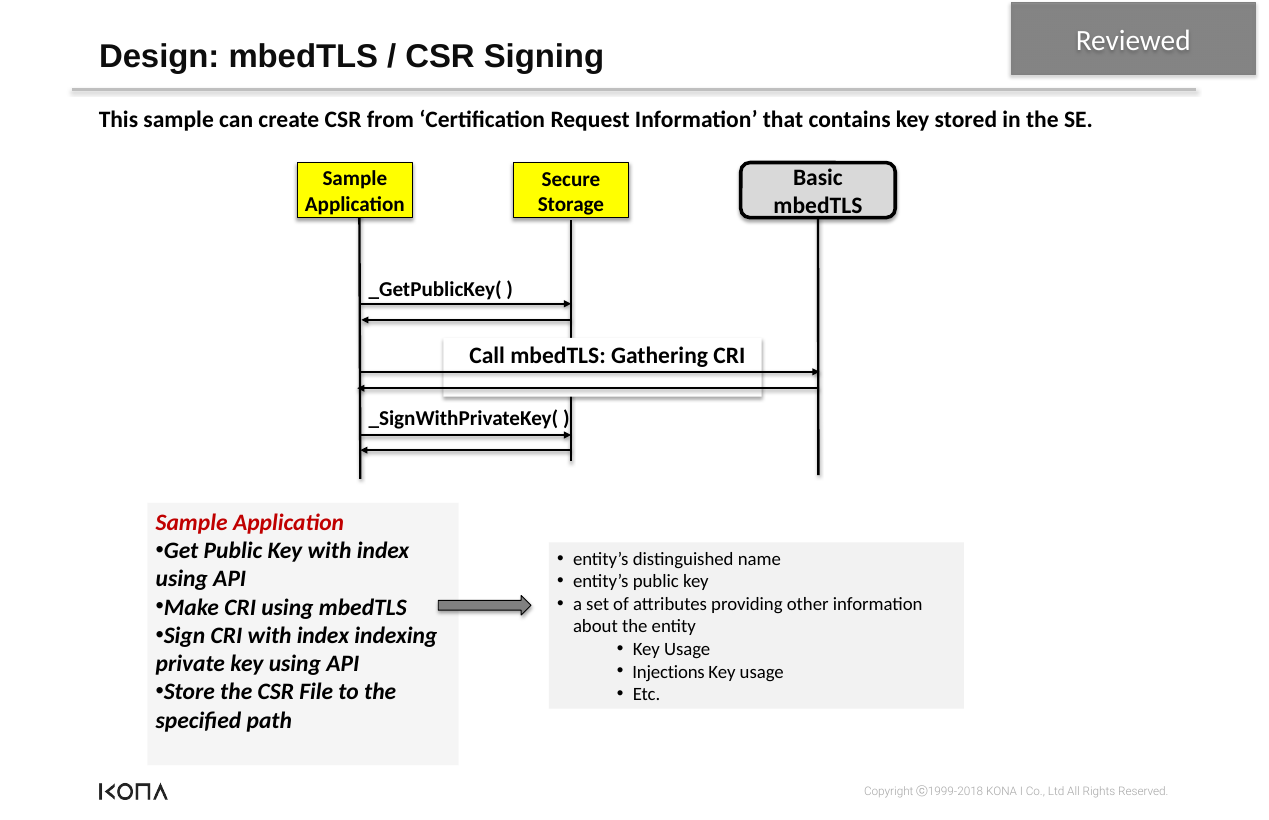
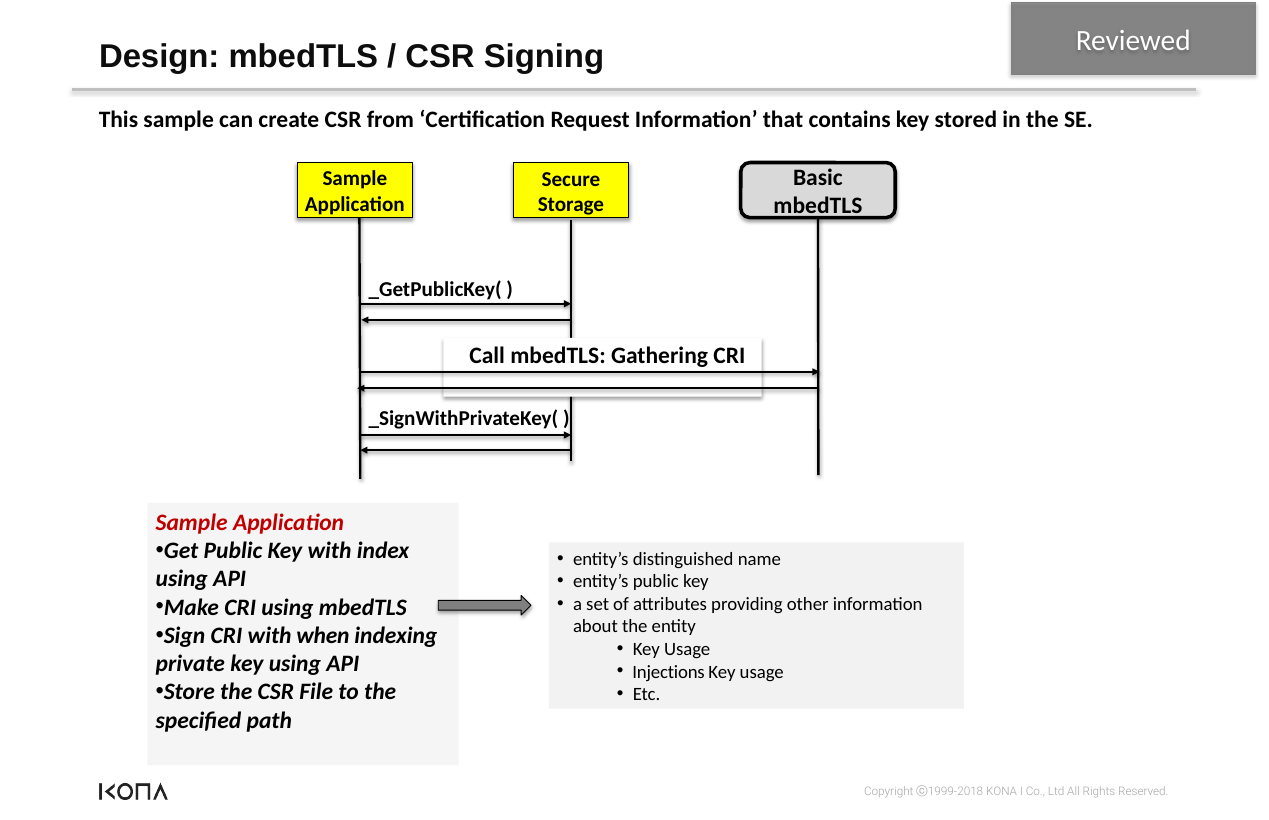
CRI with index: index -> when
